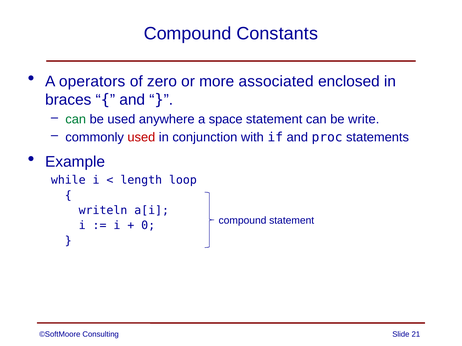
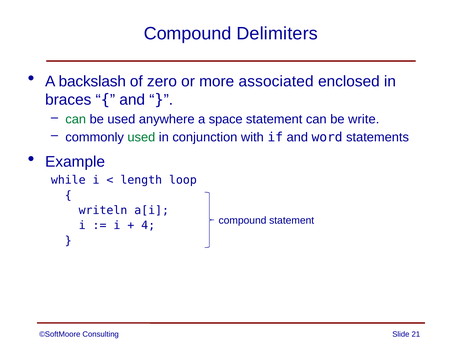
Constants: Constants -> Delimiters
operators: operators -> backslash
used at (141, 137) colour: red -> green
proc: proc -> word
0: 0 -> 4
